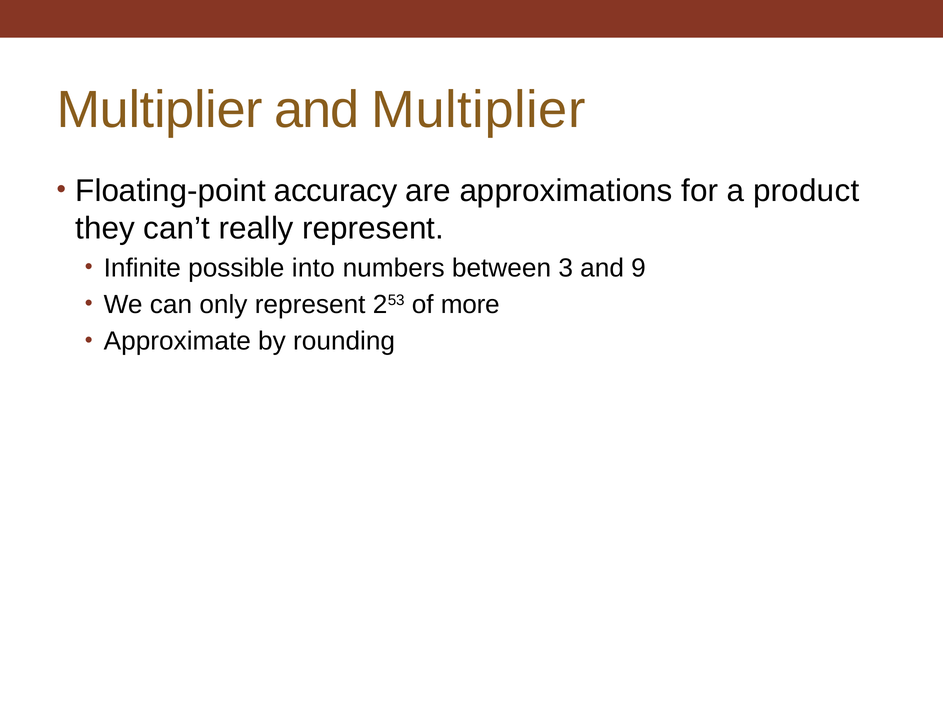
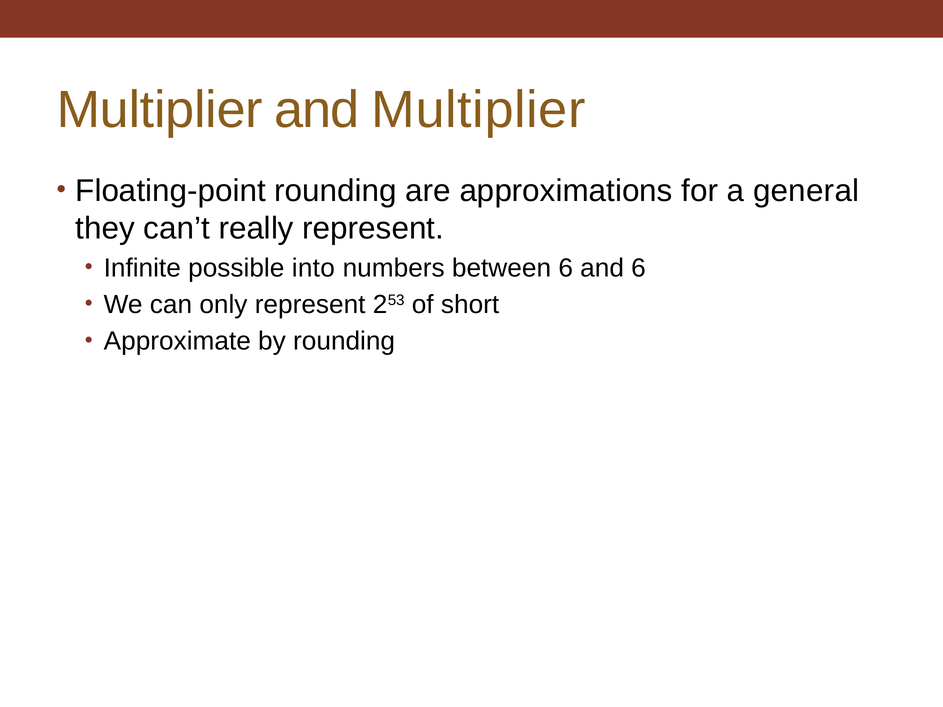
Floating-point accuracy: accuracy -> rounding
product: product -> general
between 3: 3 -> 6
and 9: 9 -> 6
more: more -> short
